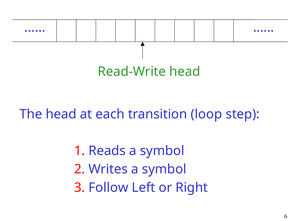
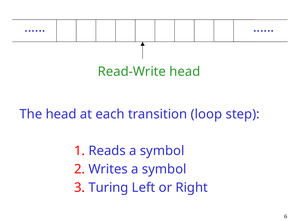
Follow: Follow -> Turing
